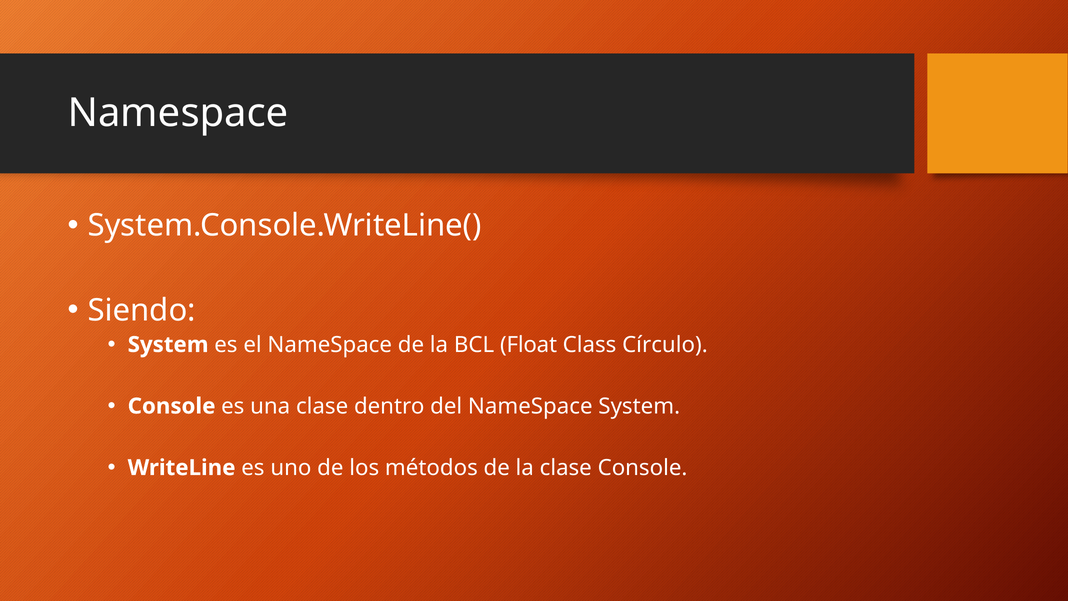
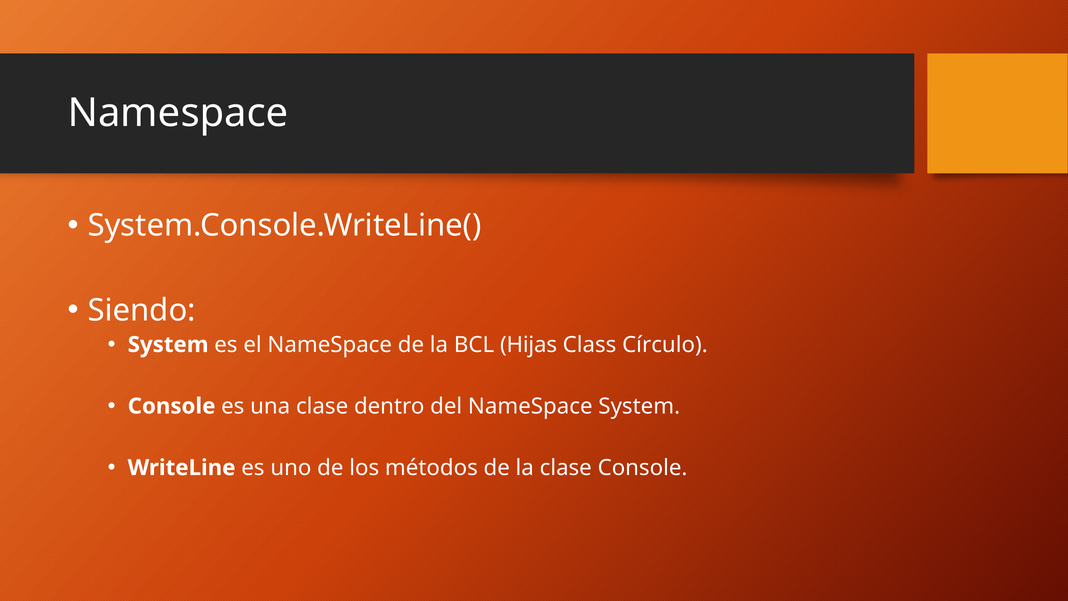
Float: Float -> Hijas
